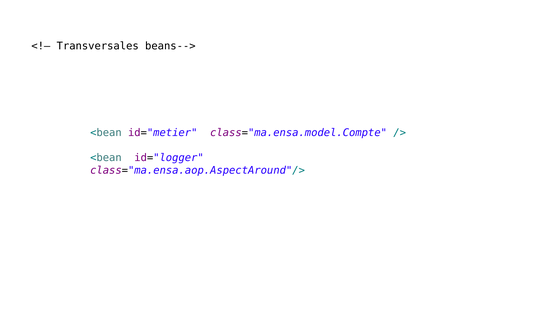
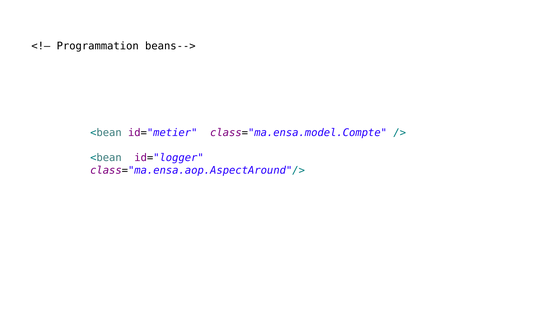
Transversales: Transversales -> Programmation
